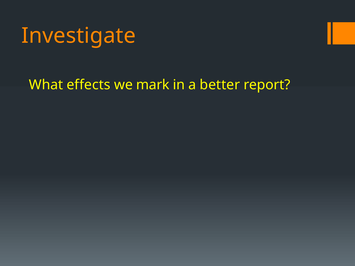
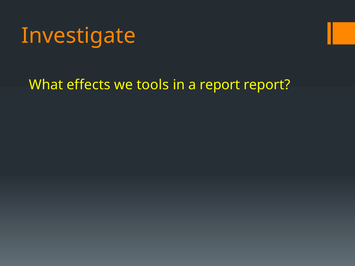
mark: mark -> tools
a better: better -> report
